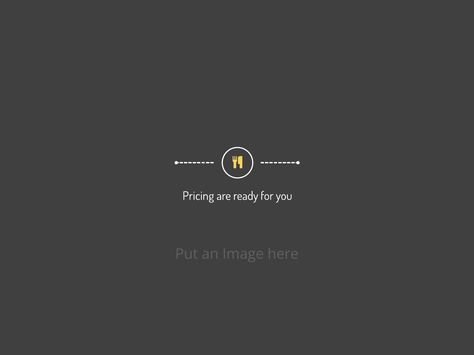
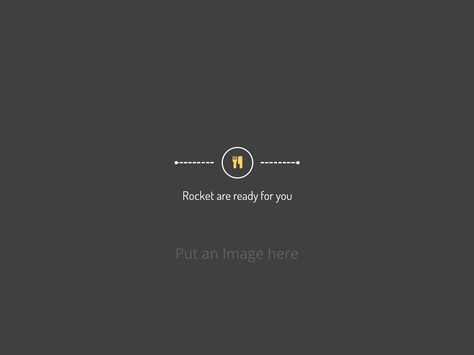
Pricing: Pricing -> Rocket
